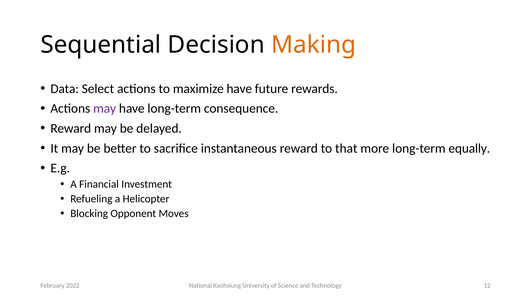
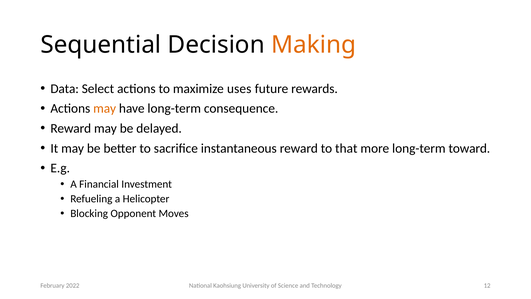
maximize have: have -> uses
may at (105, 108) colour: purple -> orange
equally: equally -> toward
